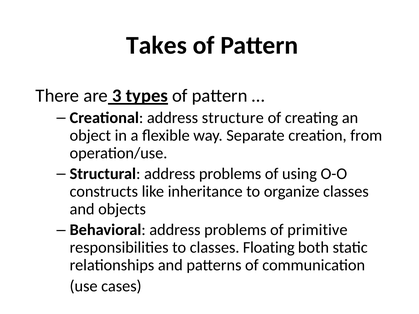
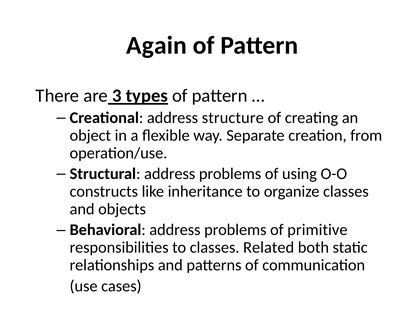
Takes: Takes -> Again
Floating: Floating -> Related
